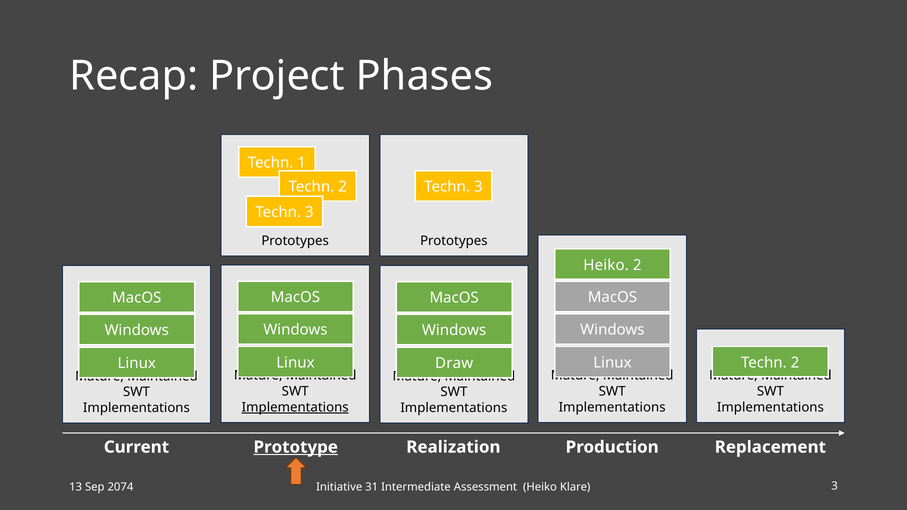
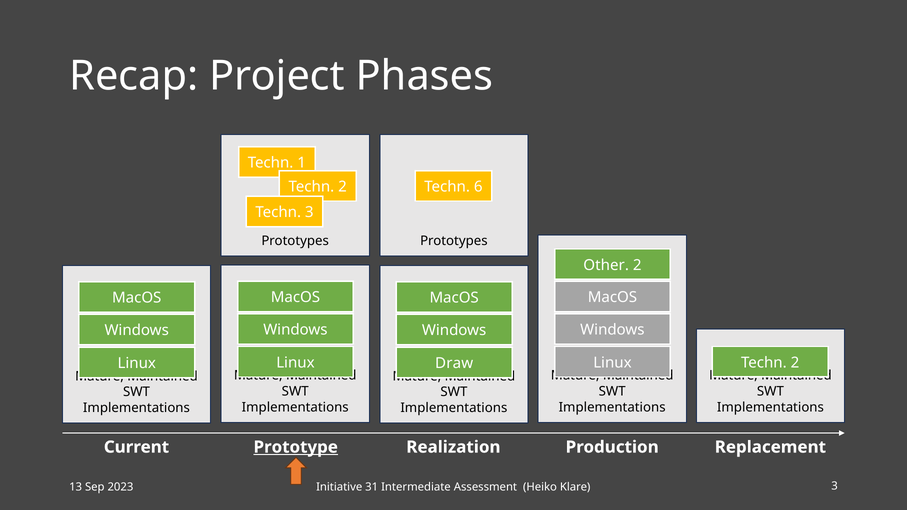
3 at (478, 187): 3 -> 6
Heiko at (606, 265): Heiko -> Other
Implementations at (295, 408) underline: present -> none
2074: 2074 -> 2023
